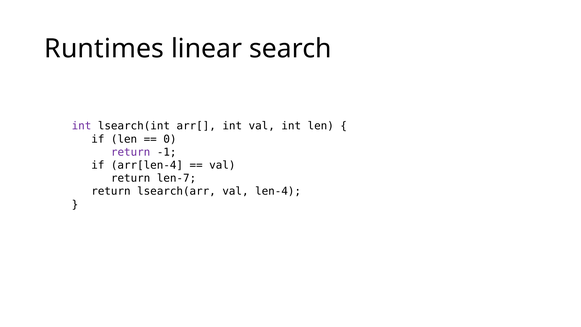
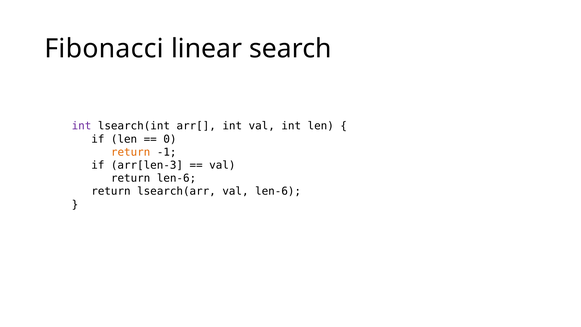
Runtimes: Runtimes -> Fibonacci
return at (131, 152) colour: purple -> orange
arr[len-4: arr[len-4 -> arr[len-3
return len-7: len-7 -> len-6
val len-4: len-4 -> len-6
